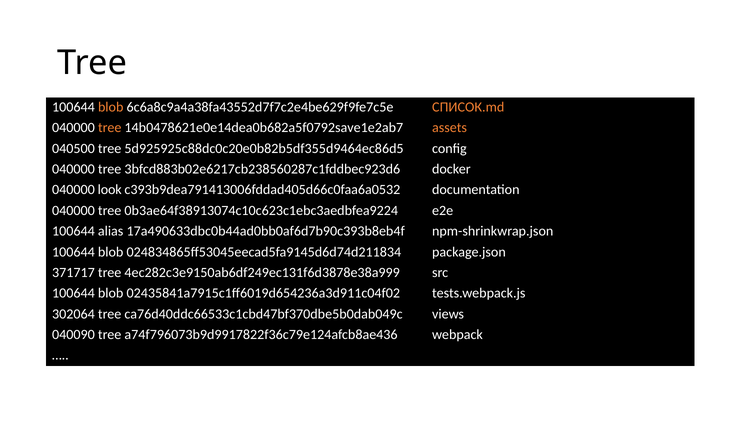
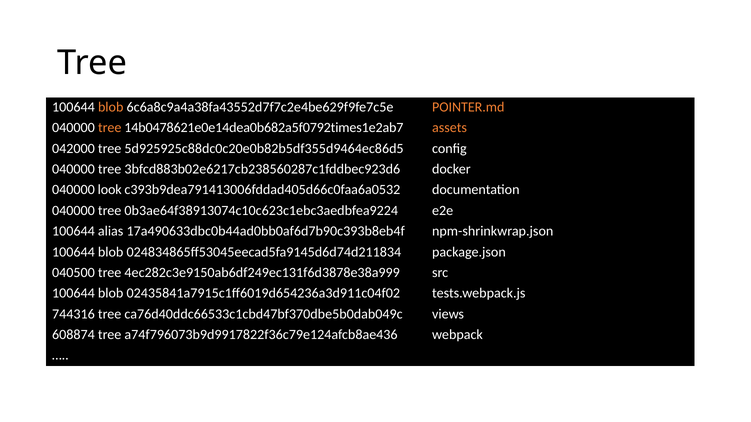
СПИСОК.md: СПИСОК.md -> POINTER.md
14b0478621e0e14dea0b682a5f0792save1e2ab7: 14b0478621e0e14dea0b682a5f0792save1e2ab7 -> 14b0478621e0e14dea0b682a5f0792times1e2ab7
040500: 040500 -> 042000
371717: 371717 -> 040500
302064: 302064 -> 744316
040090: 040090 -> 608874
